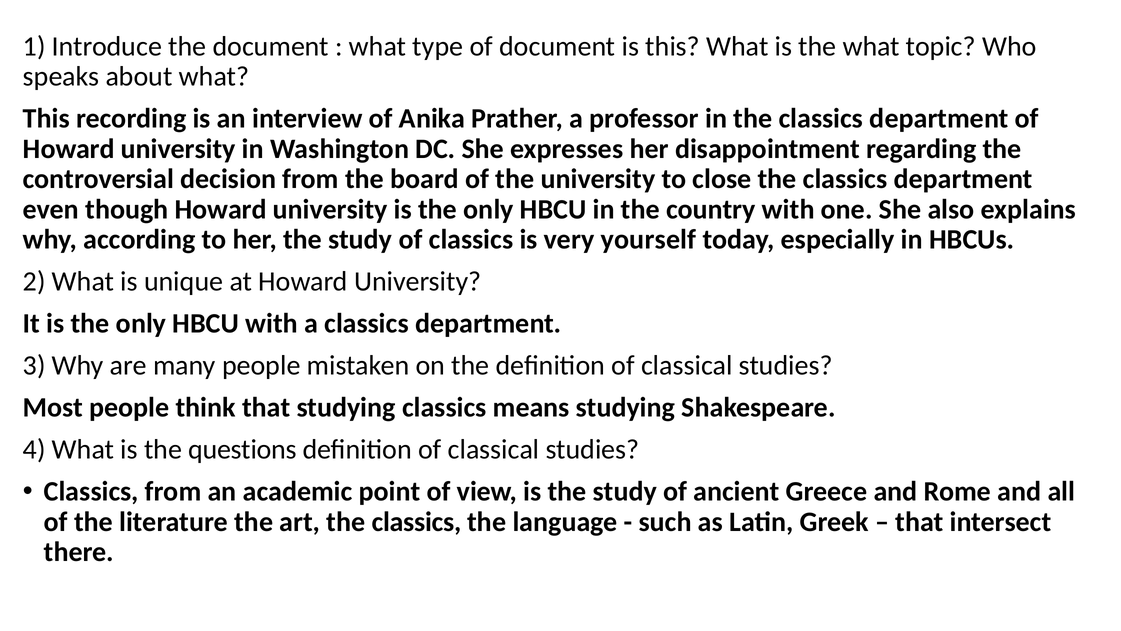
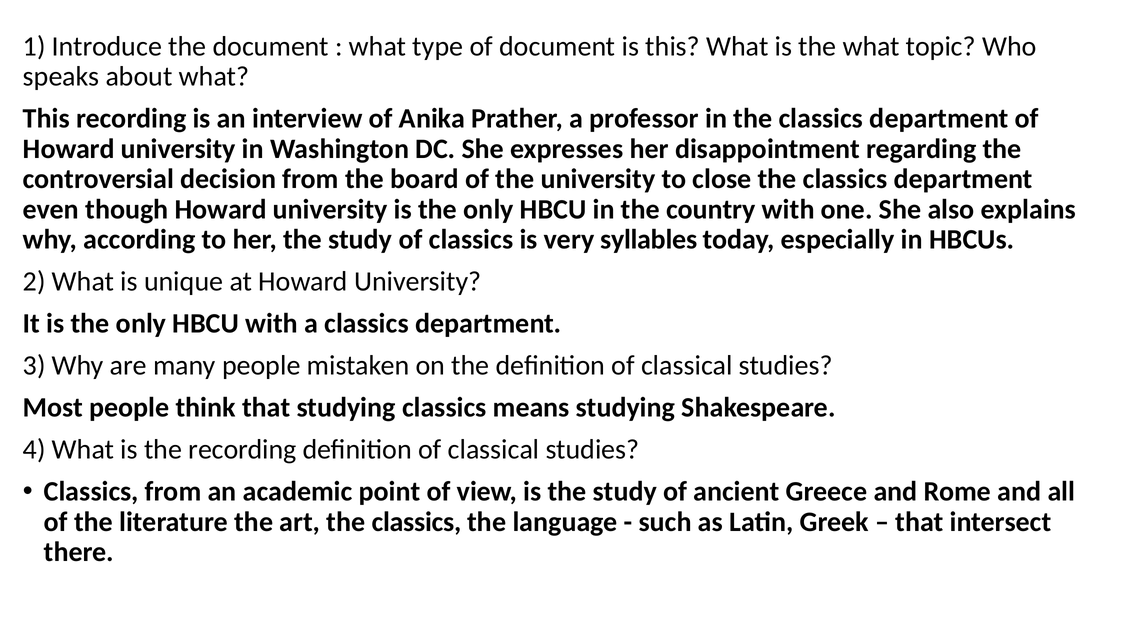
yourself: yourself -> syllables
the questions: questions -> recording
